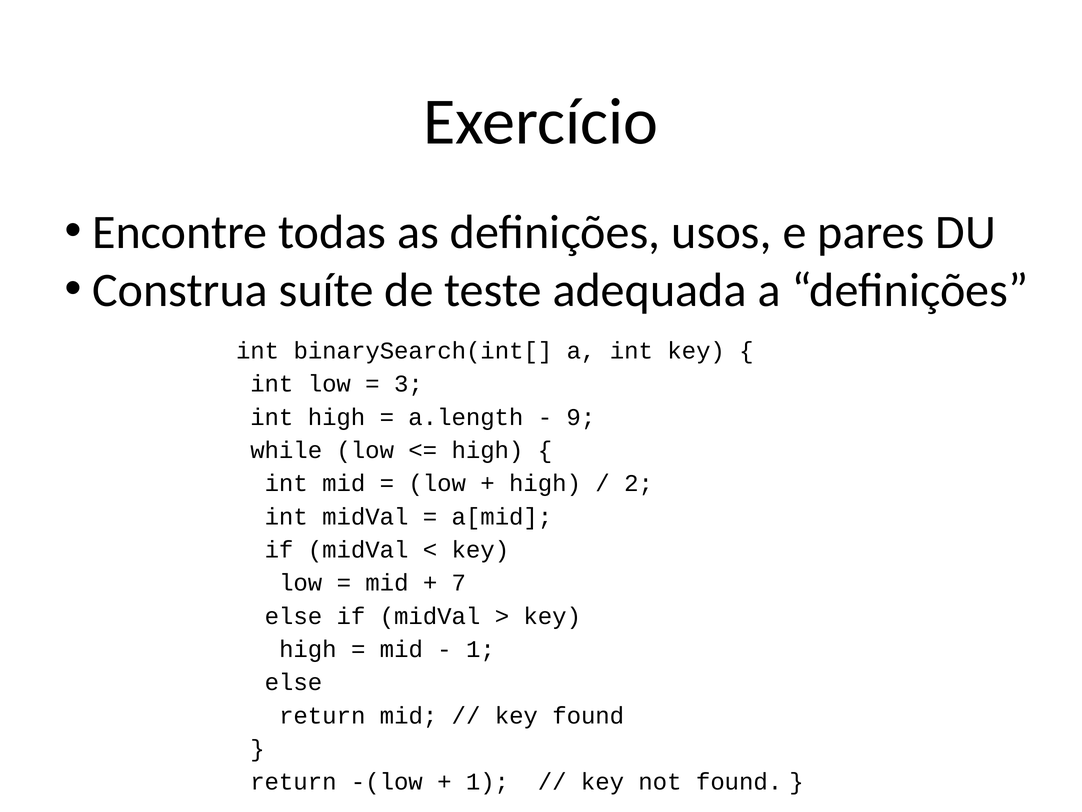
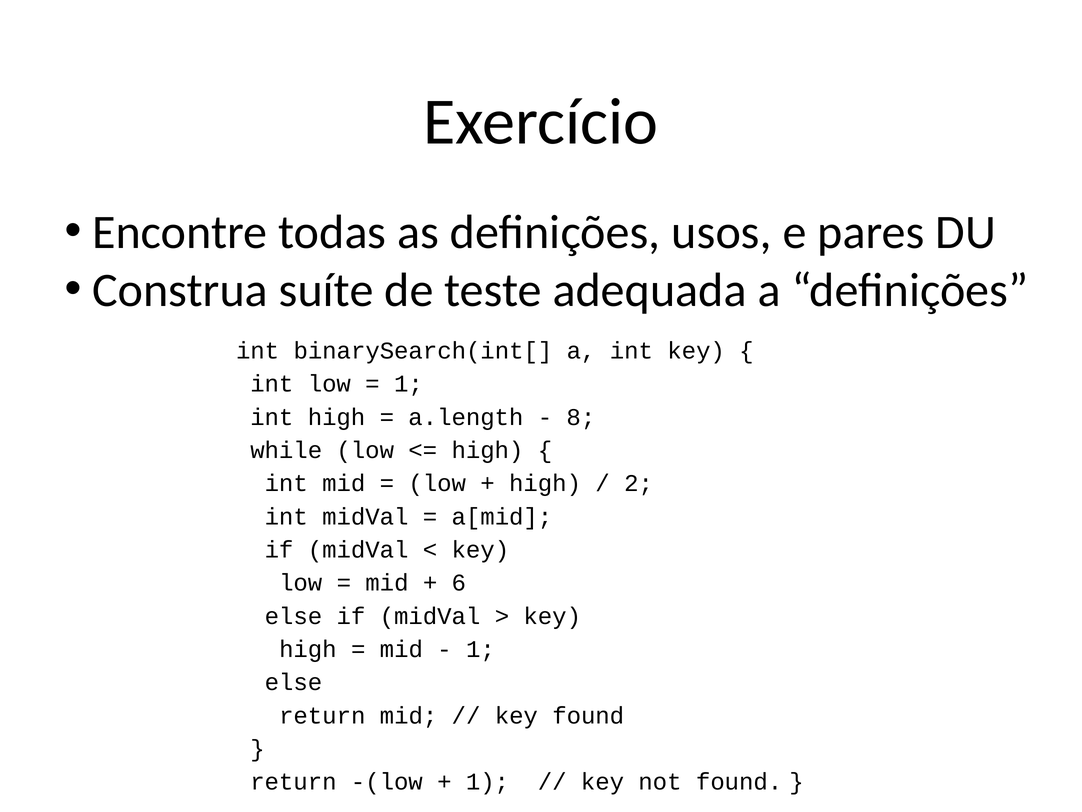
3 at (408, 384): 3 -> 1
9: 9 -> 8
7: 7 -> 6
